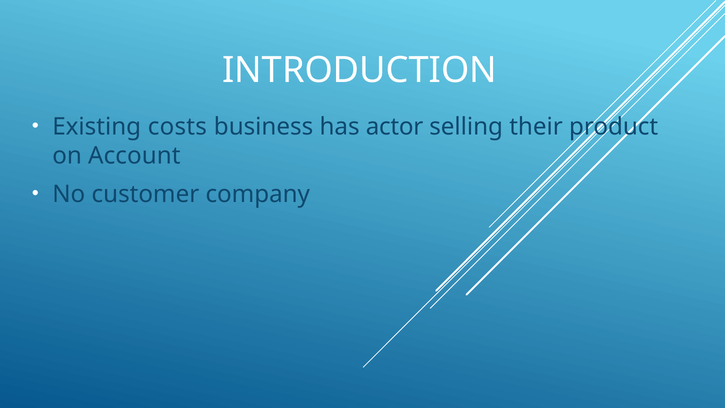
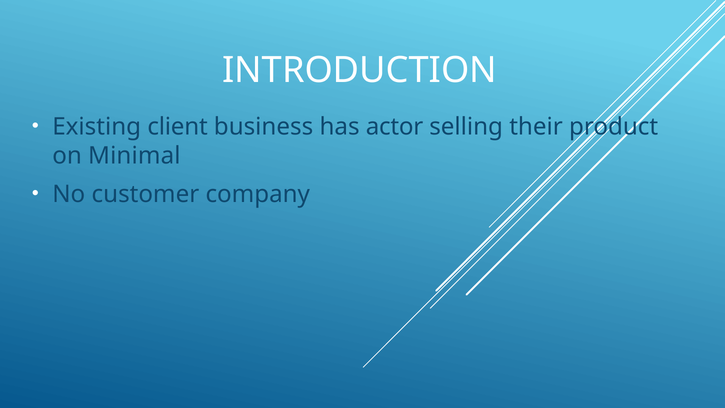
costs: costs -> client
Account: Account -> Minimal
